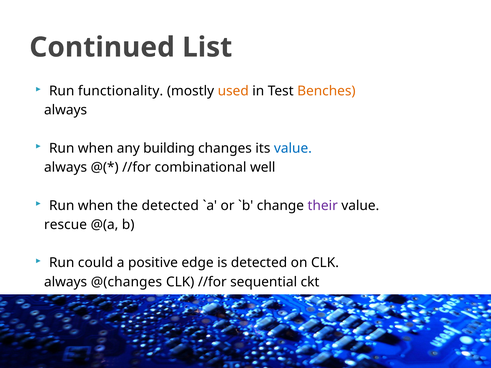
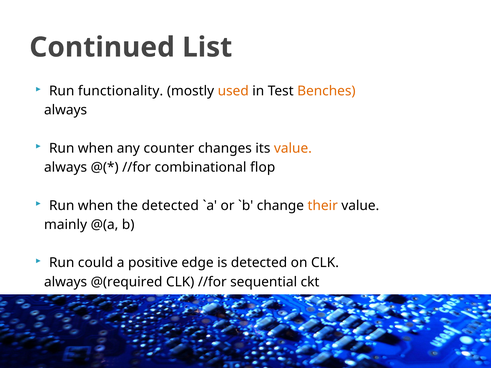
building: building -> counter
value at (293, 148) colour: blue -> orange
well: well -> flop
their colour: purple -> orange
rescue: rescue -> mainly
@(changes: @(changes -> @(required
